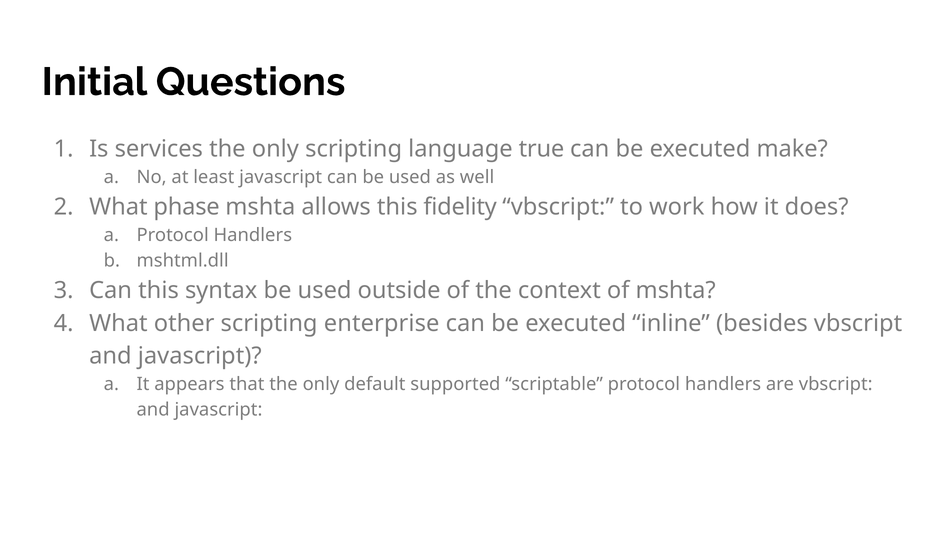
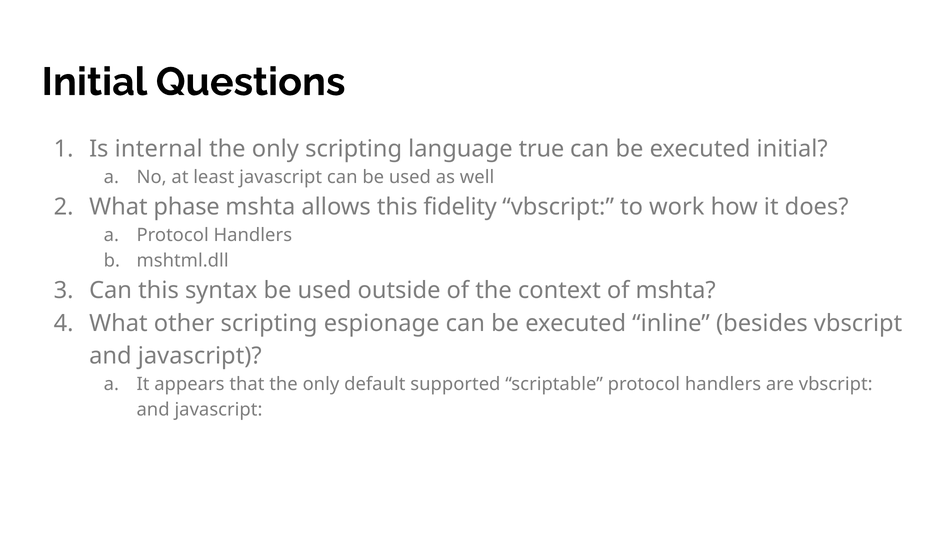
services: services -> internal
executed make: make -> initial
enterprise: enterprise -> espionage
